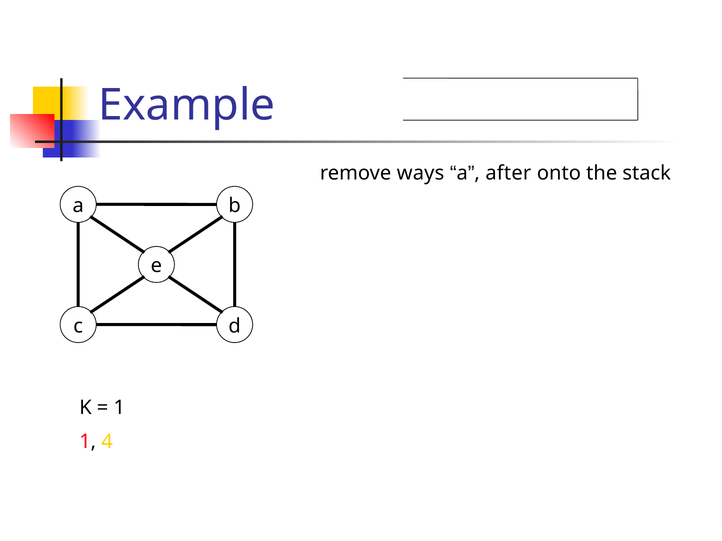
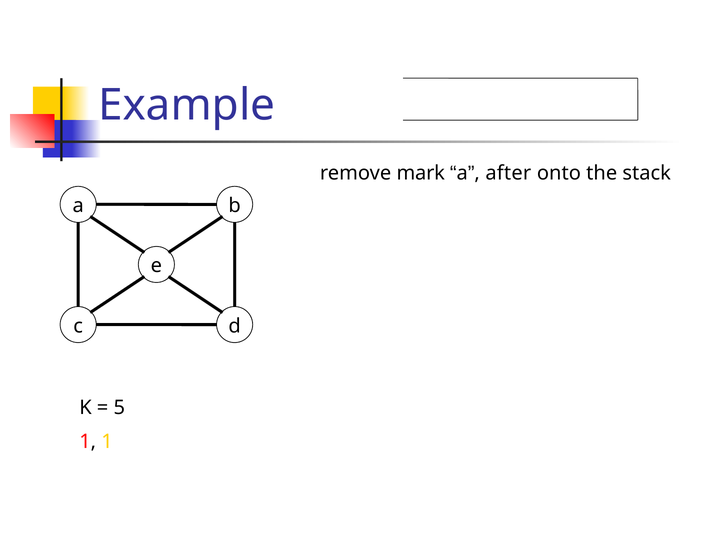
ways: ways -> mark
1 at (119, 408): 1 -> 5
1 4: 4 -> 1
